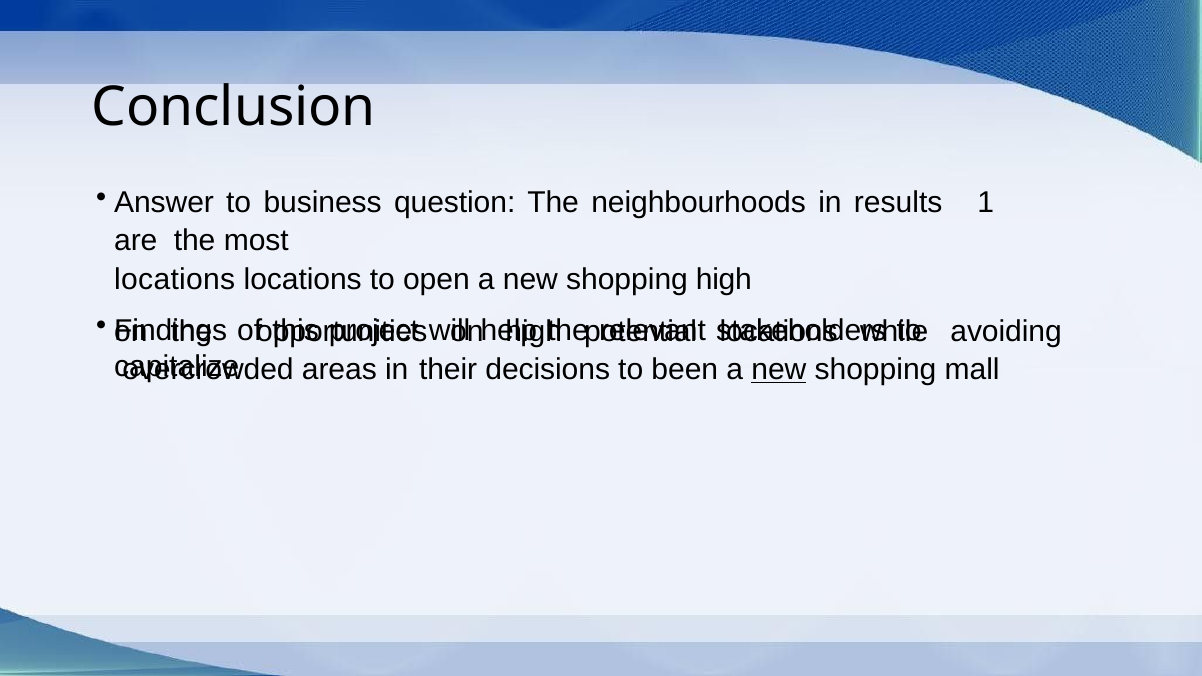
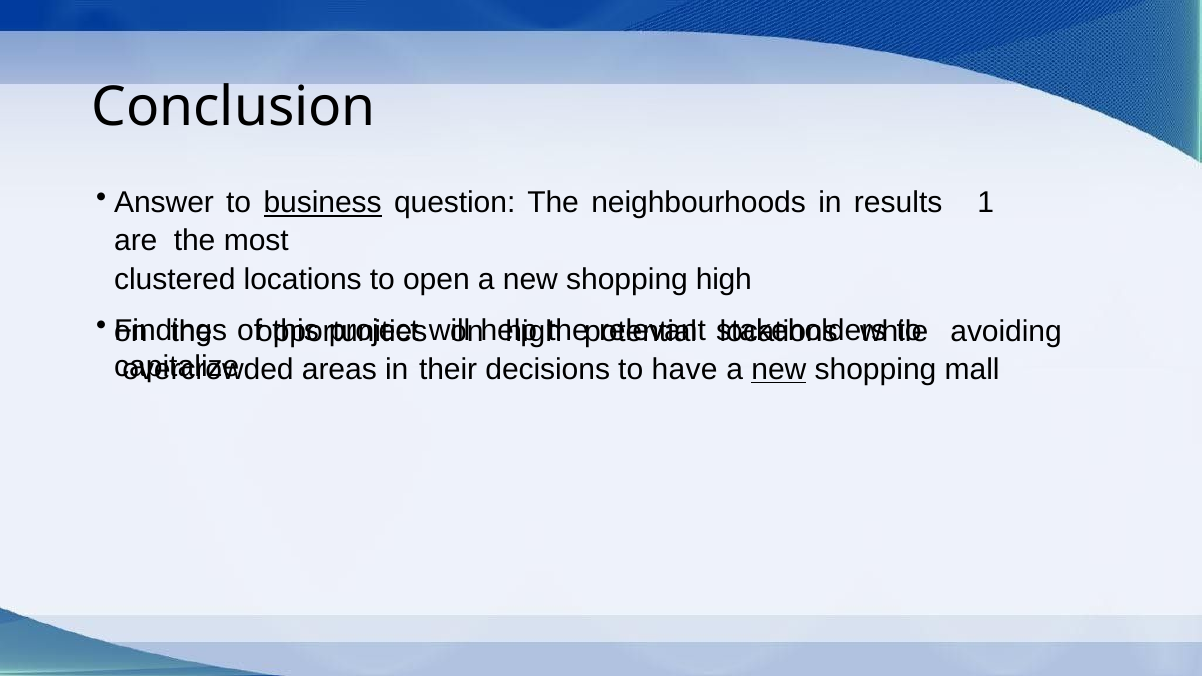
business underline: none -> present
locations at (175, 279): locations -> clustered
been: been -> have
